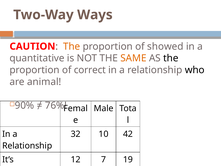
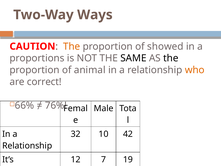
quantitative: quantitative -> proportions
SAME colour: orange -> black
correct: correct -> animal
who colour: black -> orange
animal: animal -> correct
90%: 90% -> 66%
